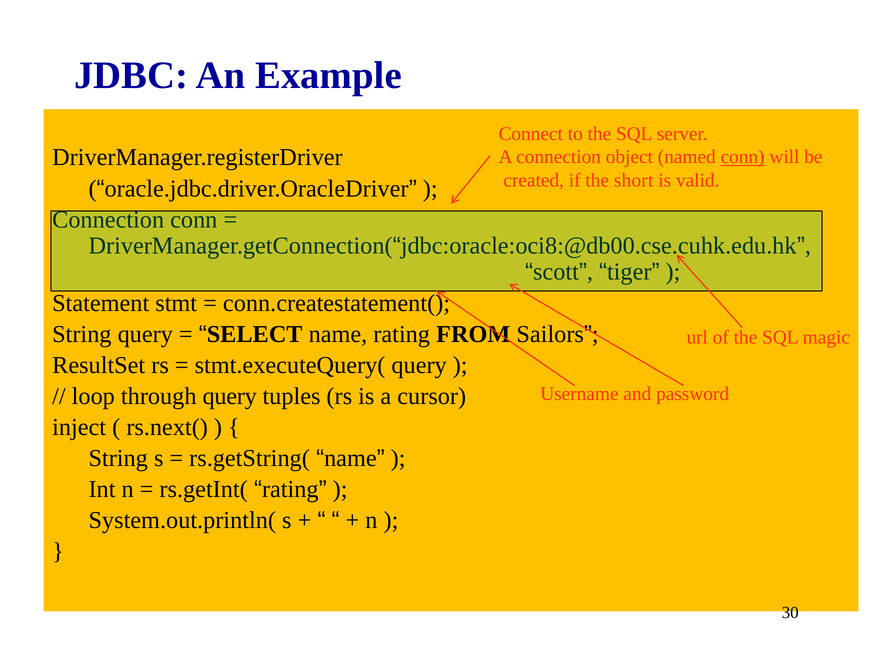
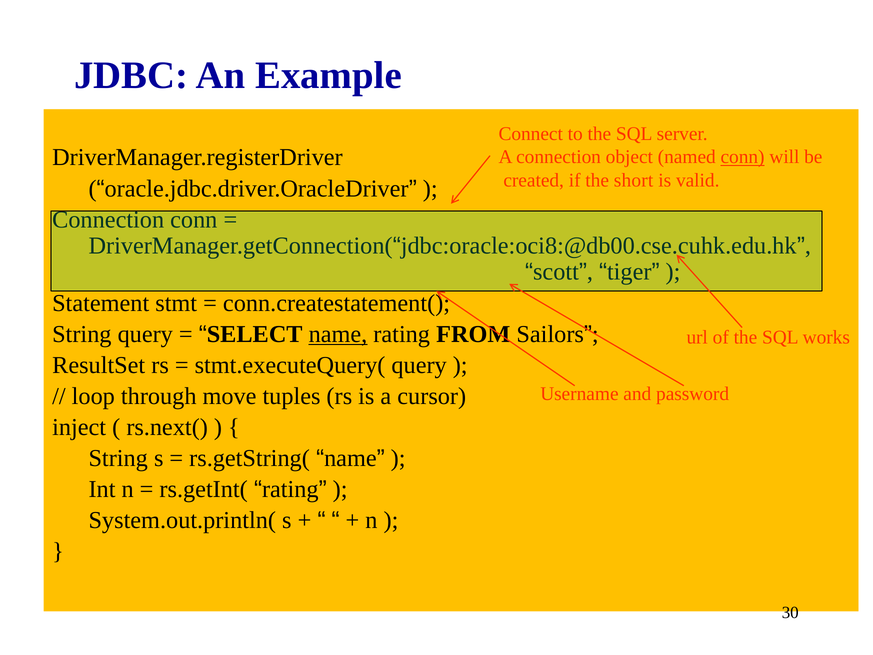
name at (338, 334) underline: none -> present
magic: magic -> works
through query: query -> move
